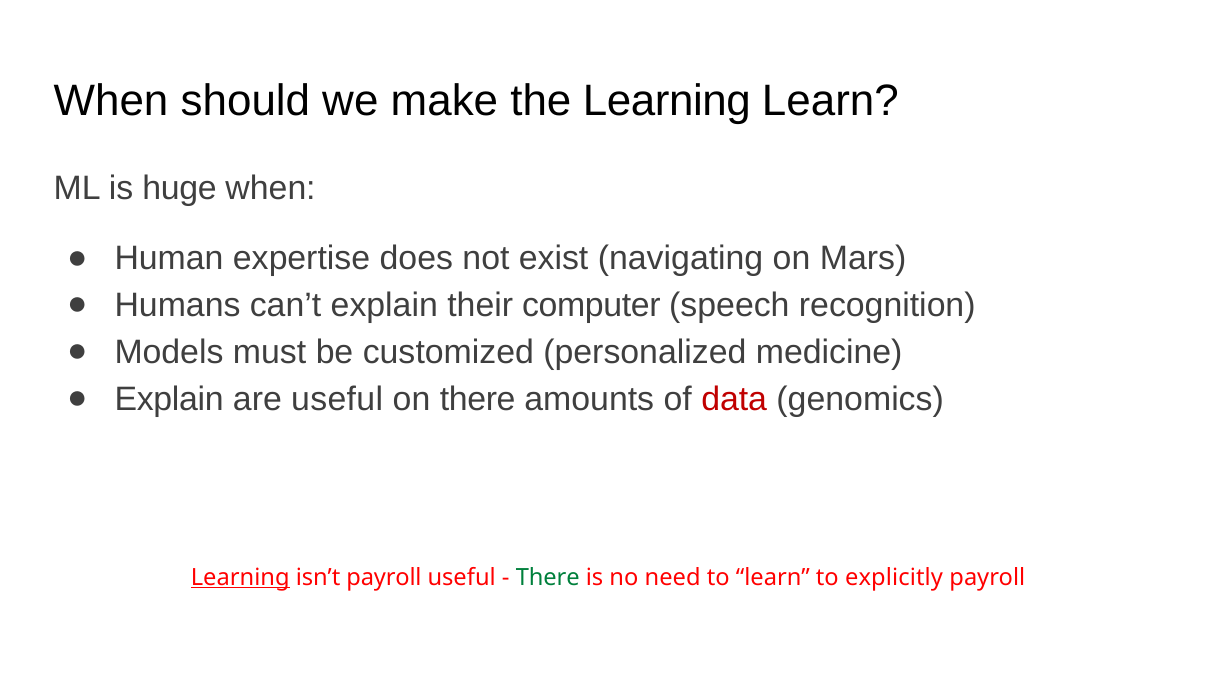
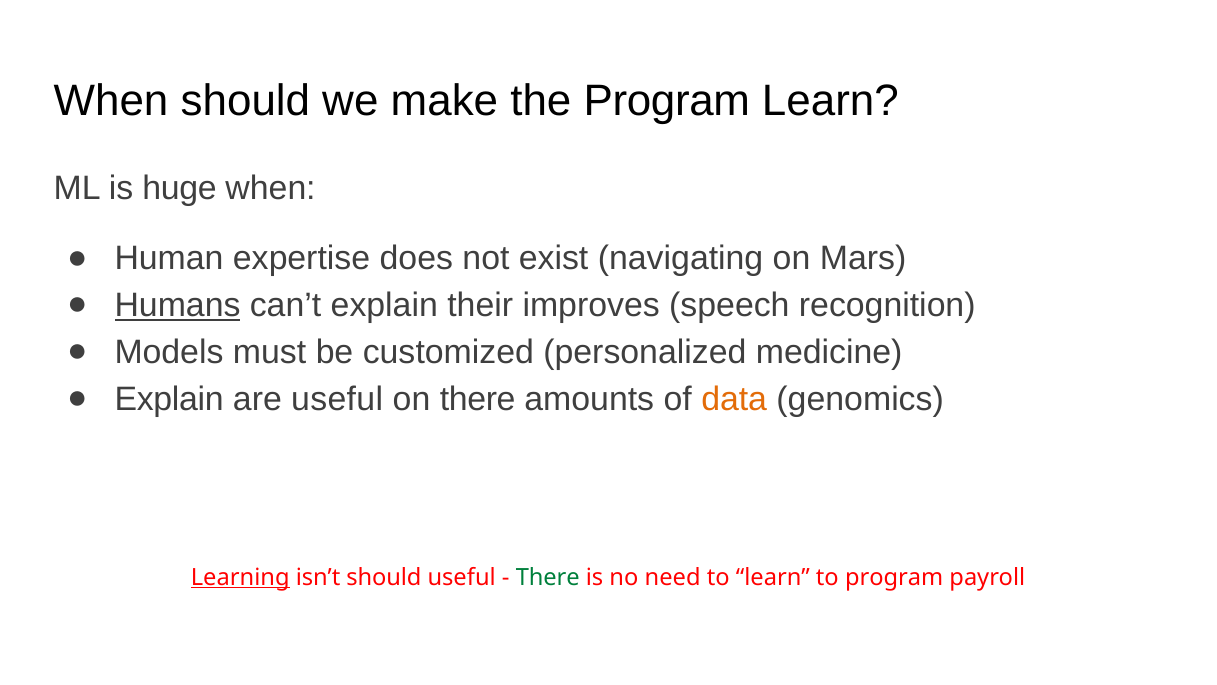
the Learning: Learning -> Program
Humans underline: none -> present
computer: computer -> improves
data colour: red -> orange
isn’t payroll: payroll -> should
to explicitly: explicitly -> program
